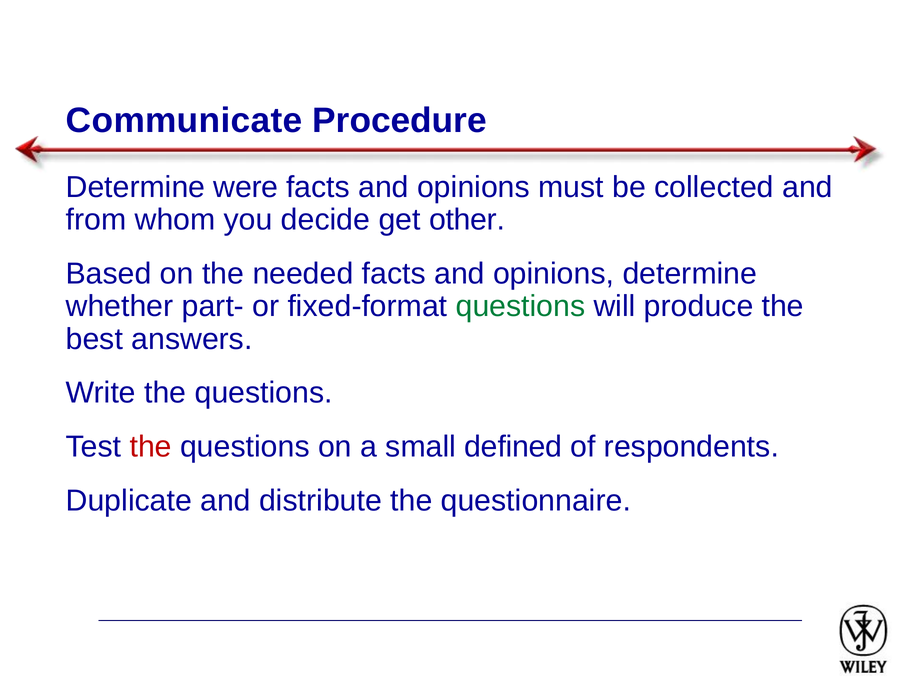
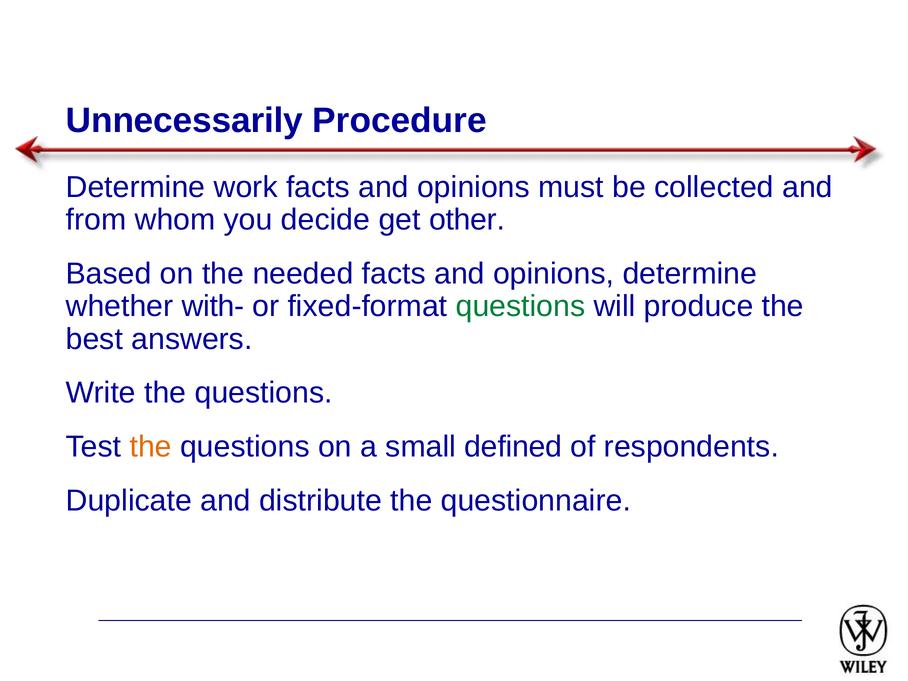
Communicate: Communicate -> Unnecessarily
were: were -> work
part-: part- -> with-
the at (151, 447) colour: red -> orange
